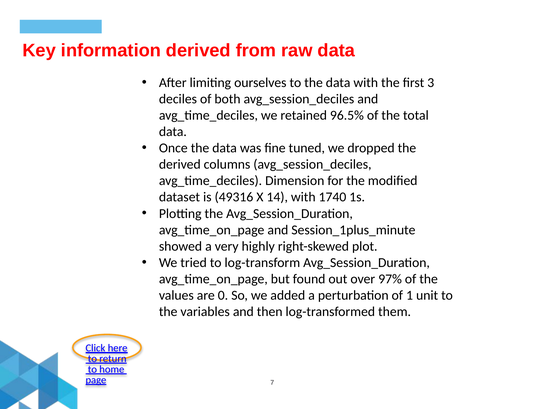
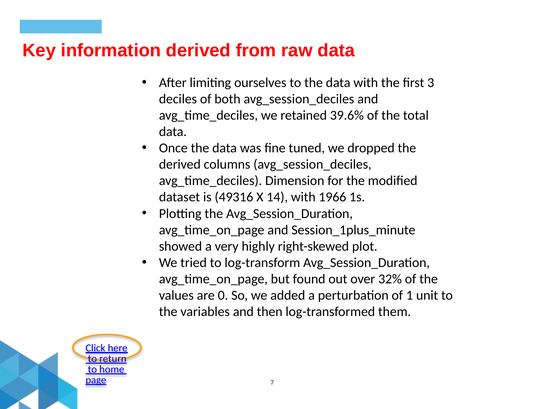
96.5%: 96.5% -> 39.6%
1740: 1740 -> 1966
97%: 97% -> 32%
